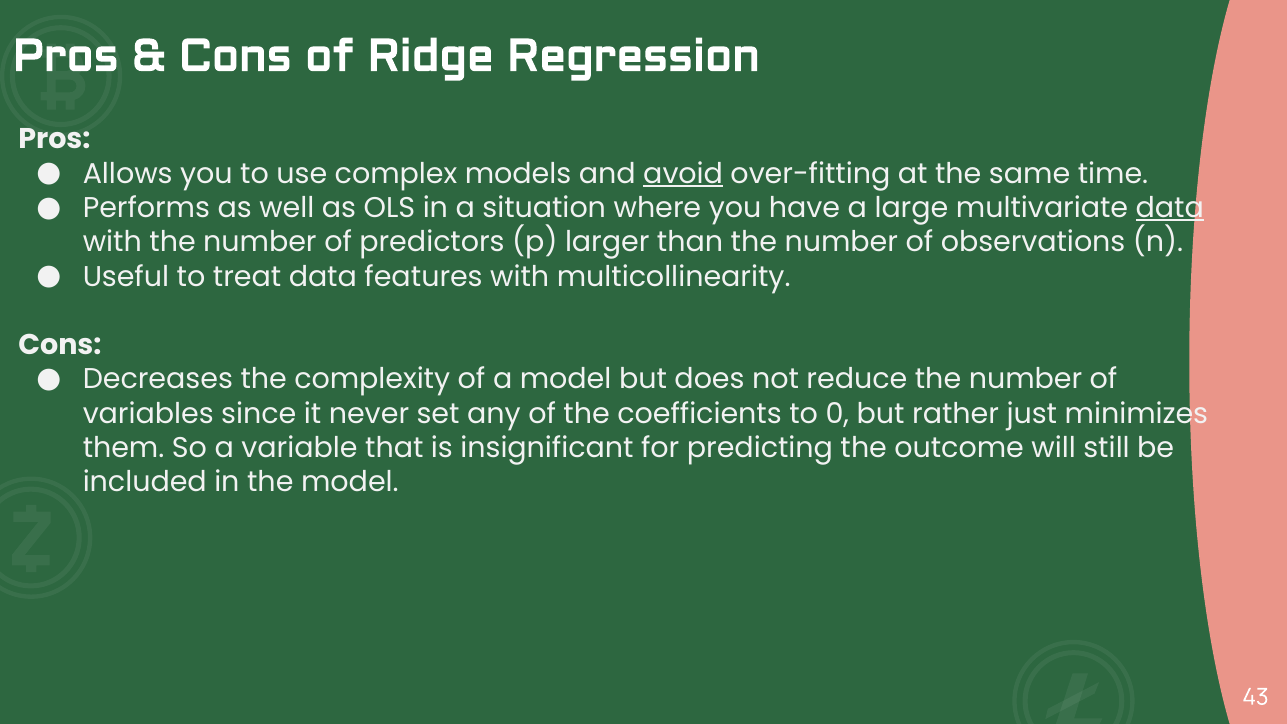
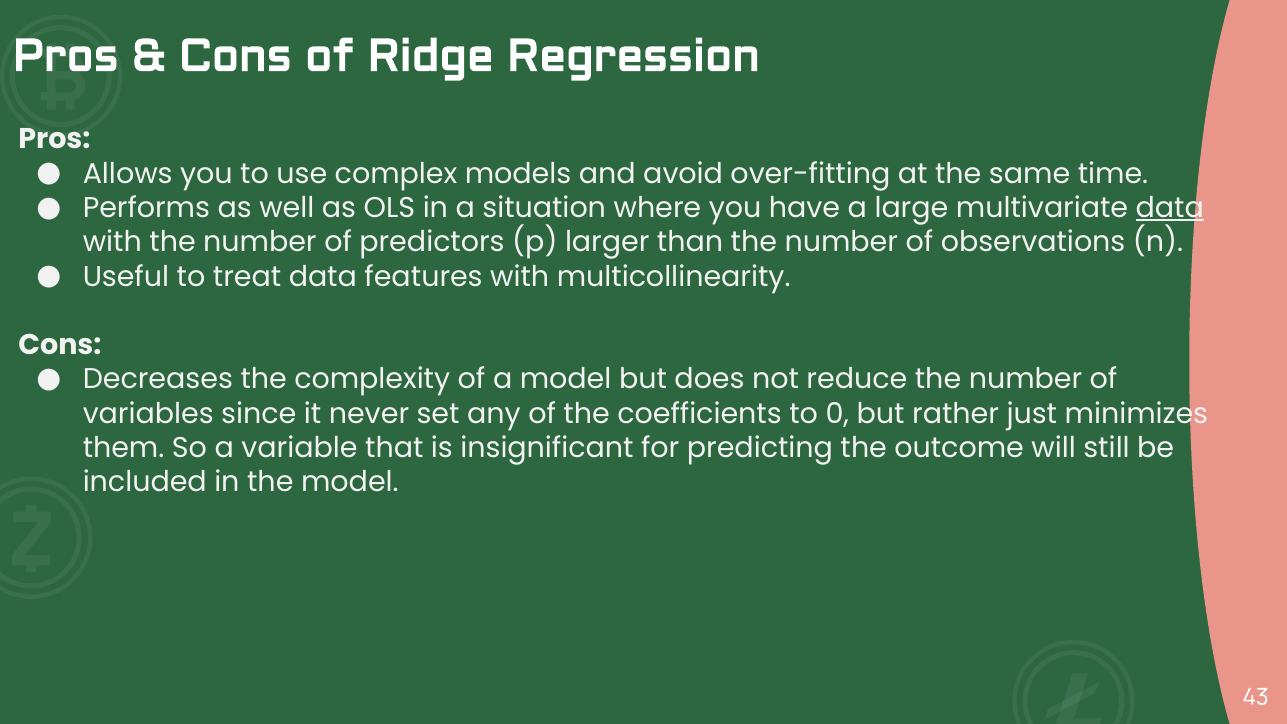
avoid underline: present -> none
